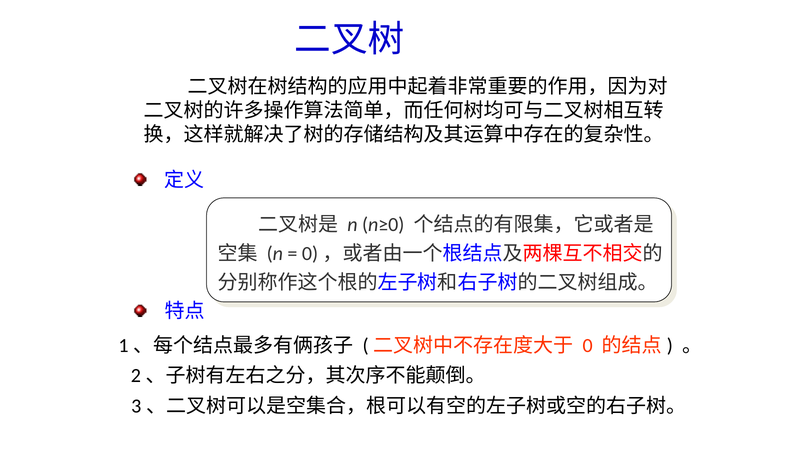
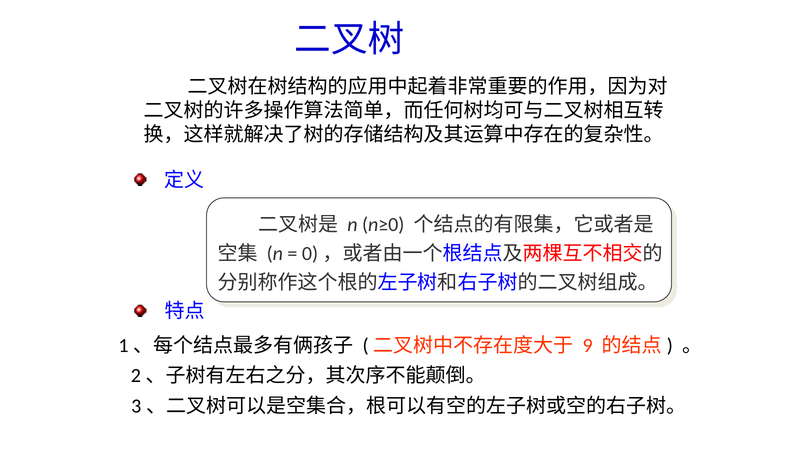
0: 0 -> 9
